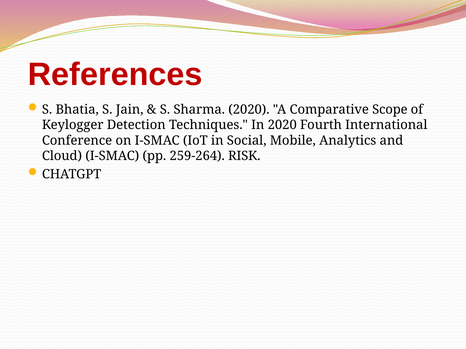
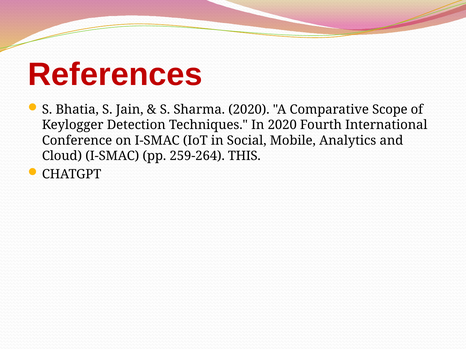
RISK: RISK -> THIS
